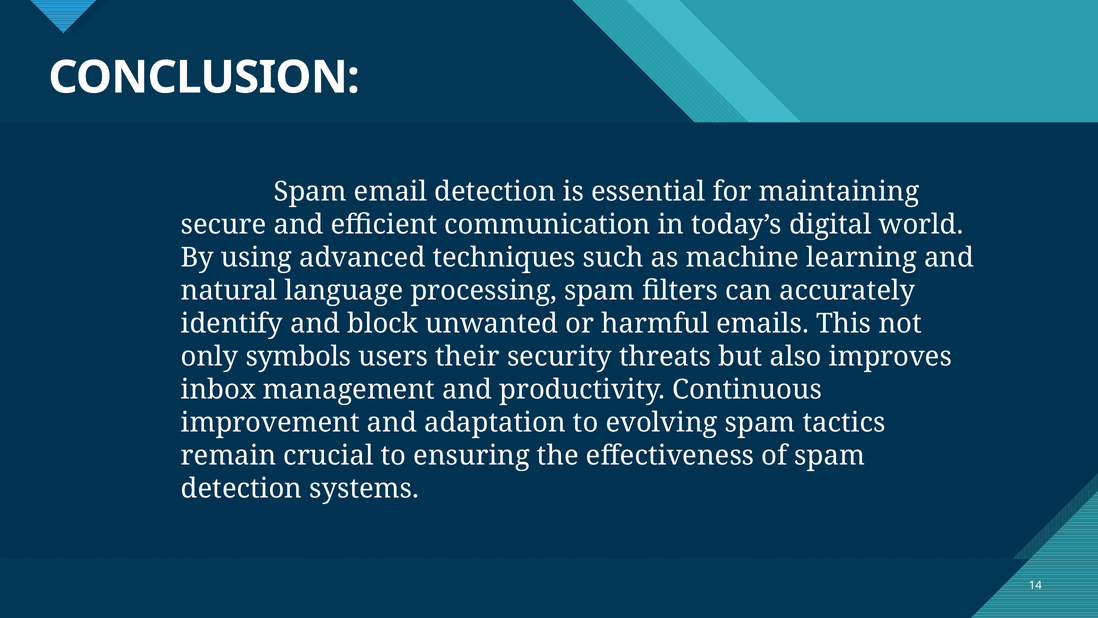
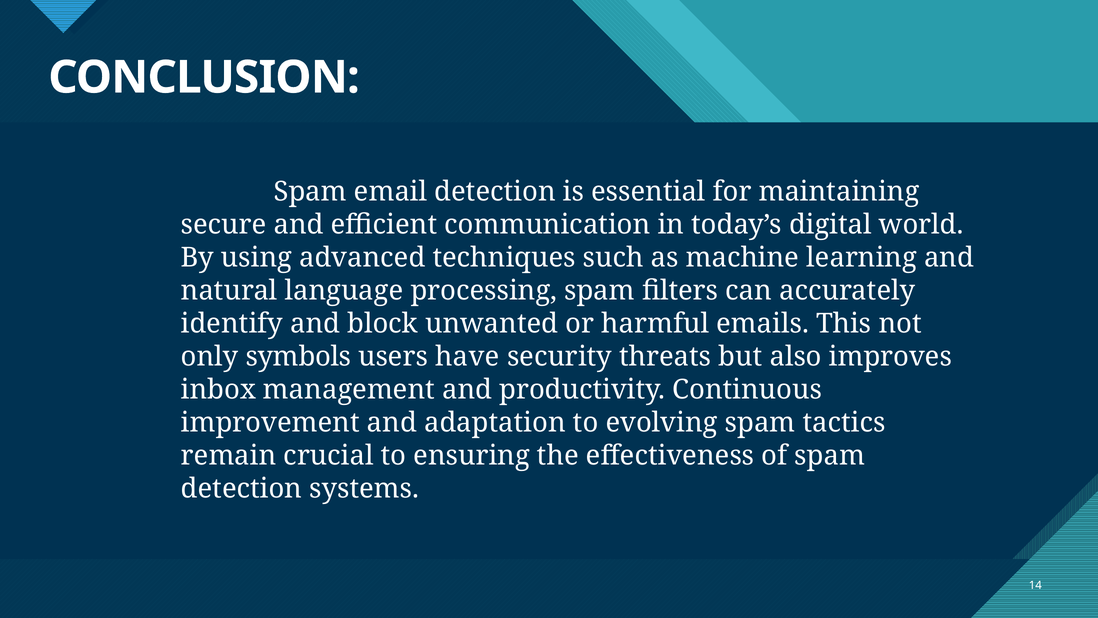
their: their -> have
